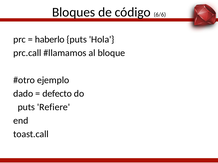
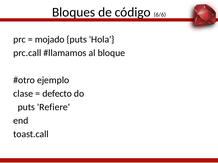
haberlo: haberlo -> mojado
dado: dado -> clase
